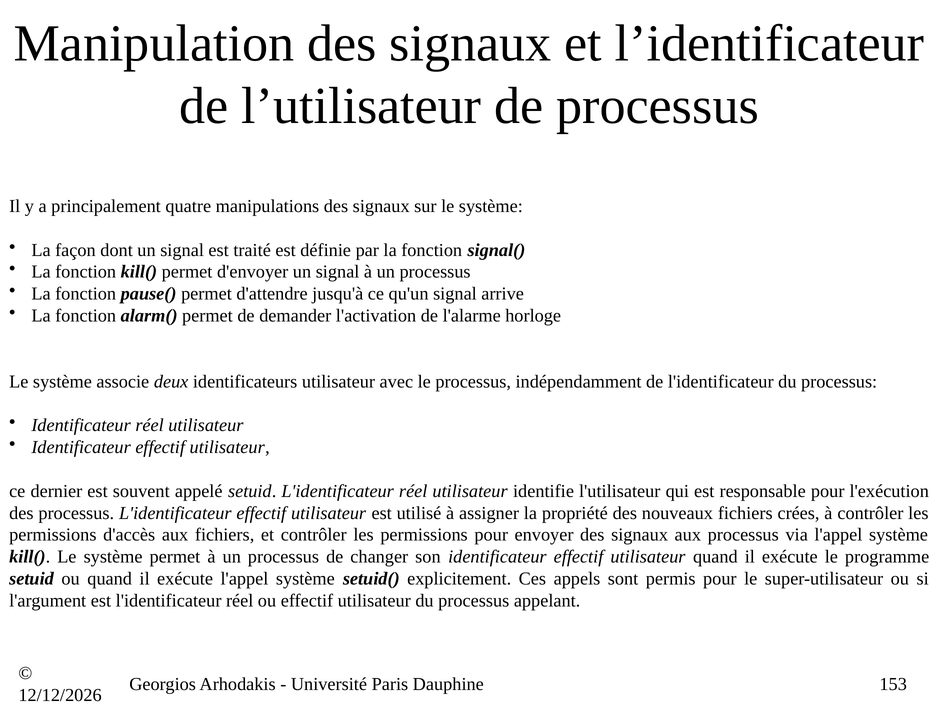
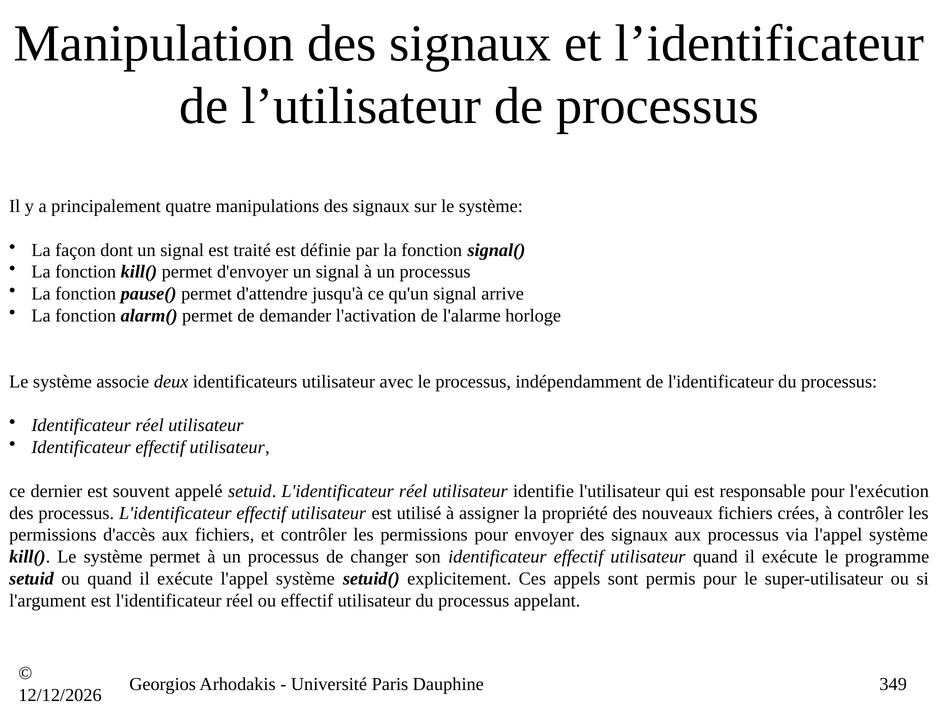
153: 153 -> 349
